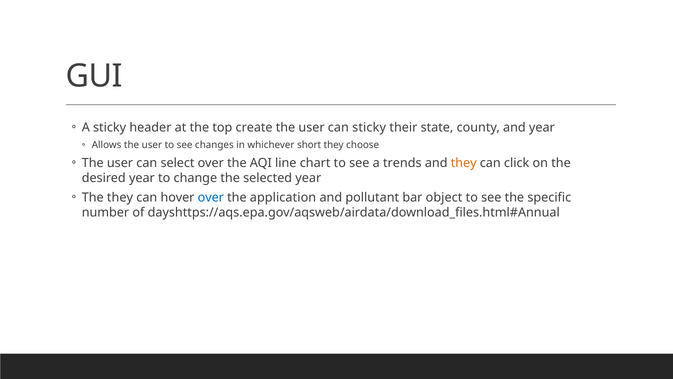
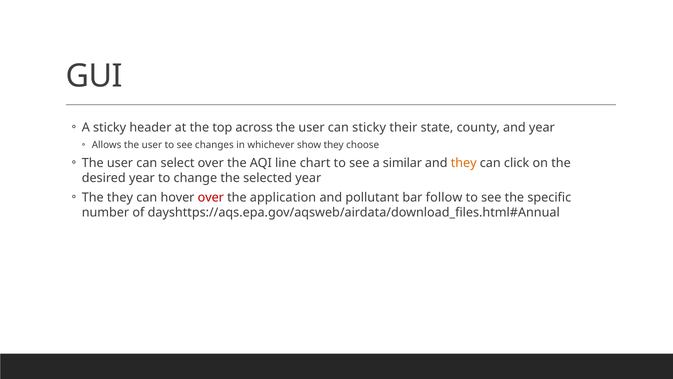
create: create -> across
short: short -> show
trends: trends -> similar
over at (211, 197) colour: blue -> red
object: object -> follow
